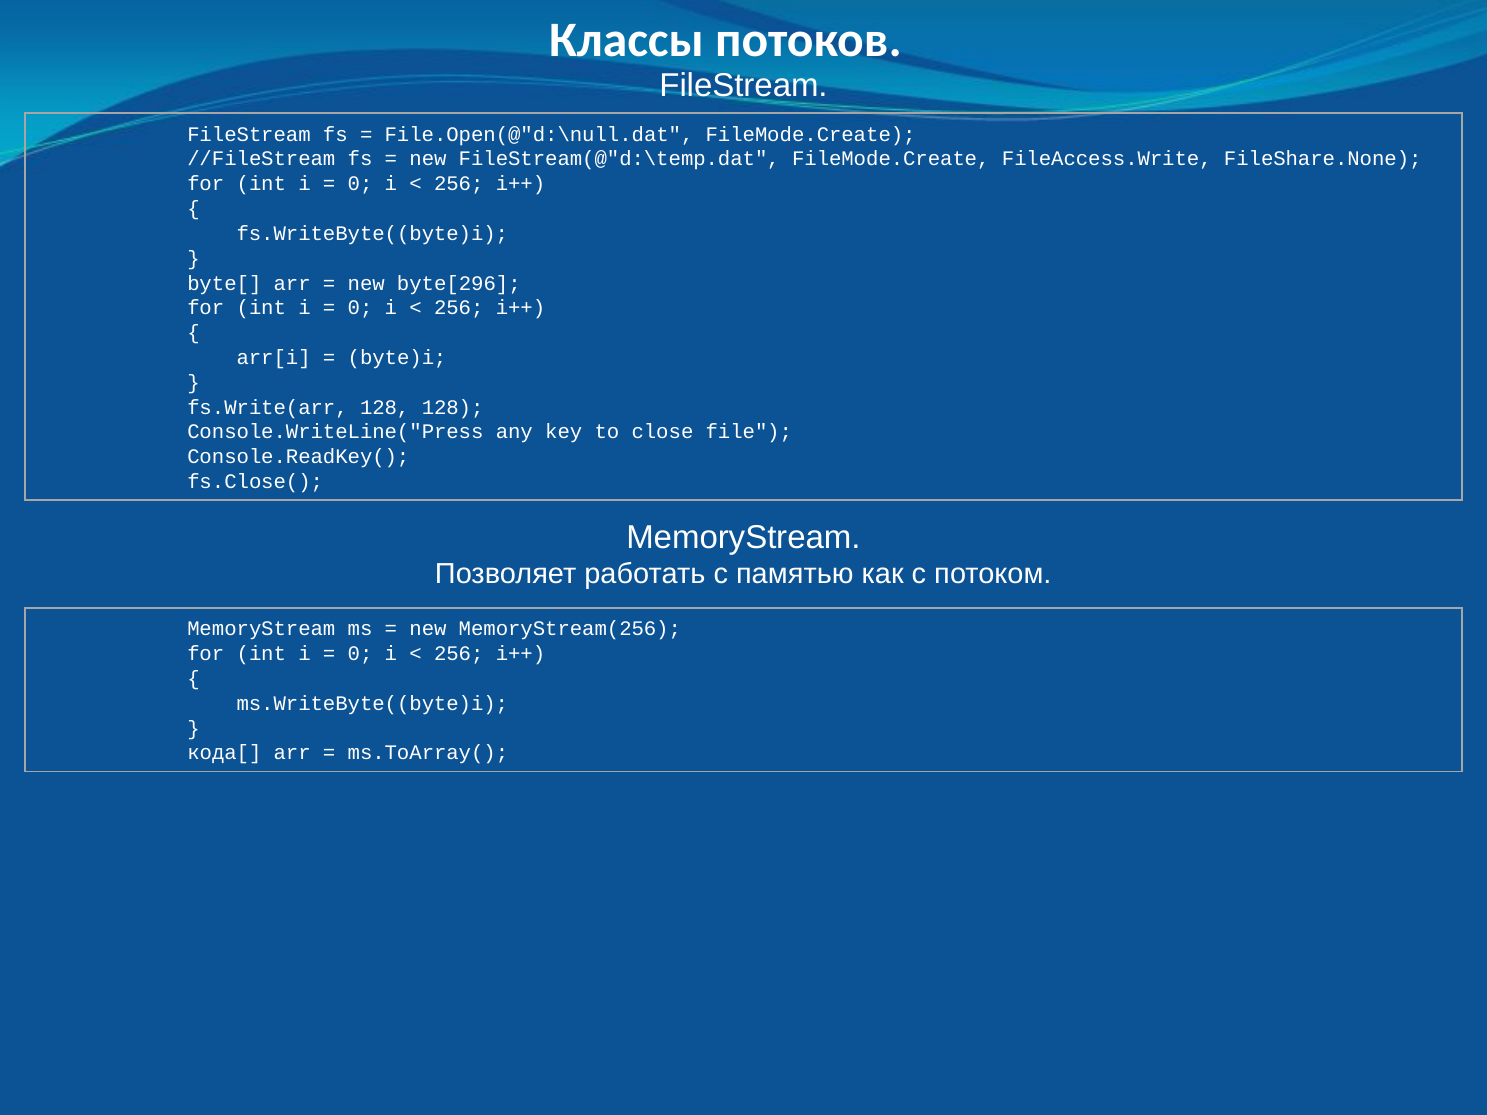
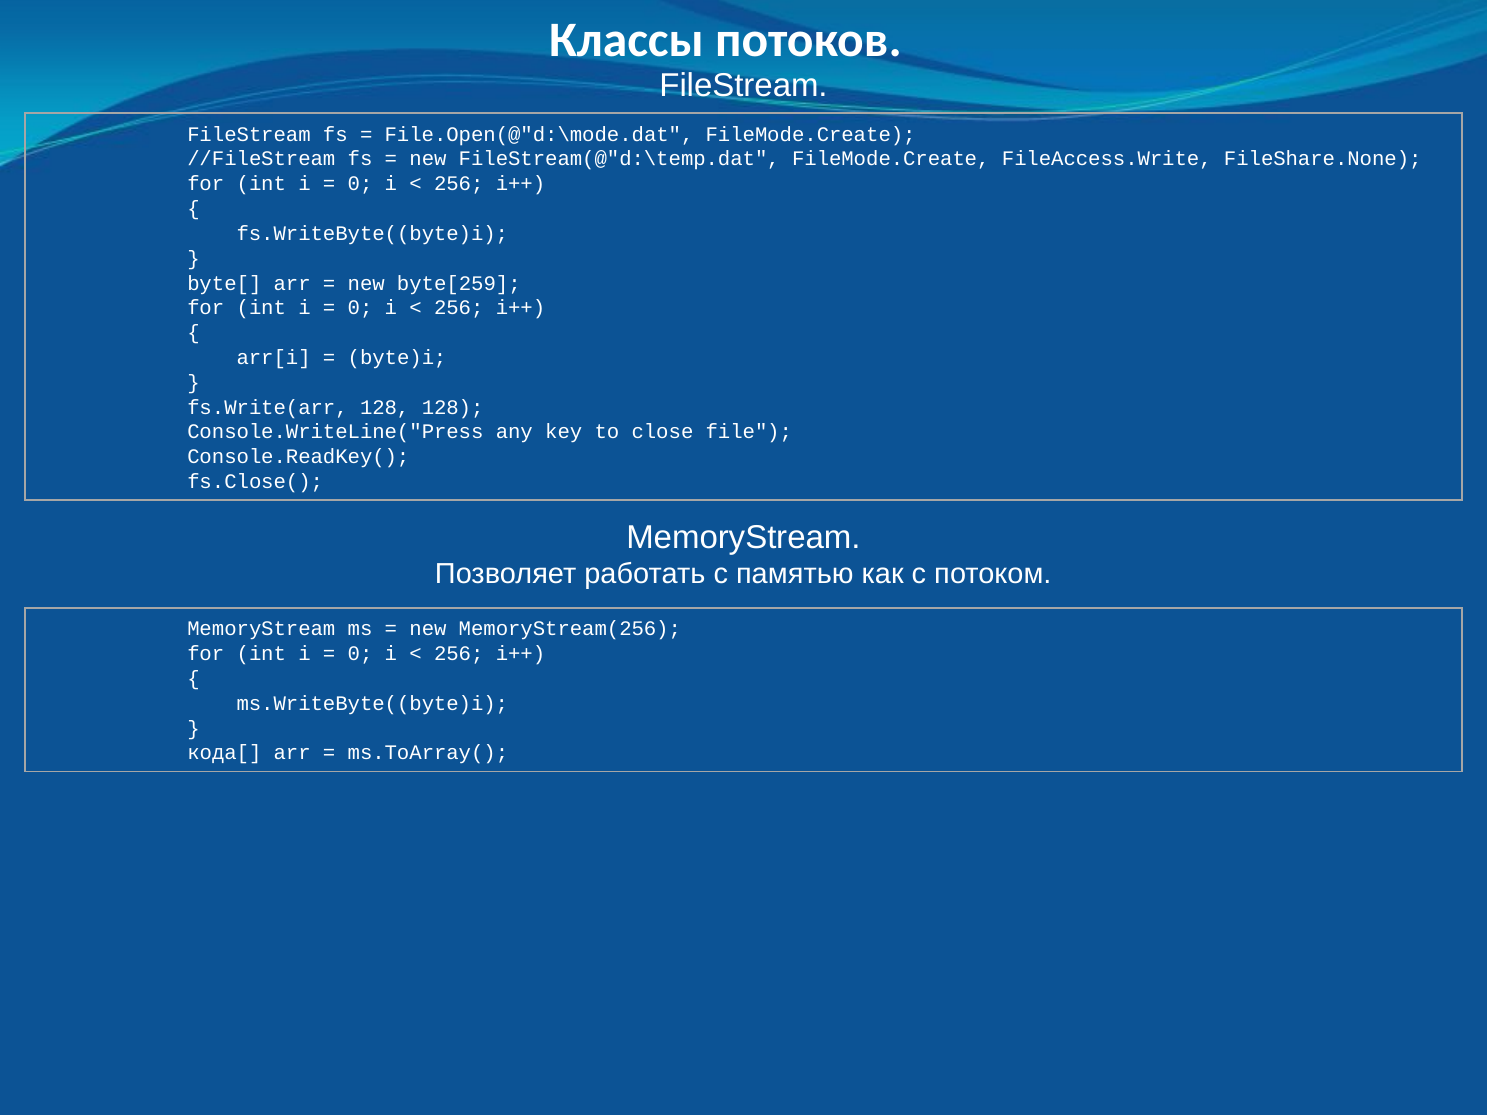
File.Open(@"d:\null.dat: File.Open(@"d:\null.dat -> File.Open(@"d:\mode.dat
byte[296: byte[296 -> byte[259
